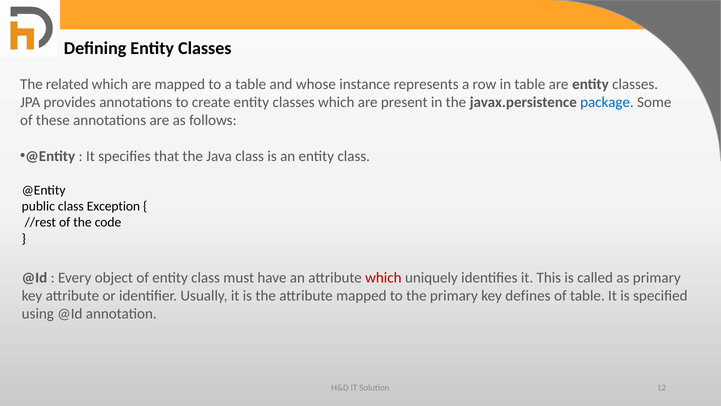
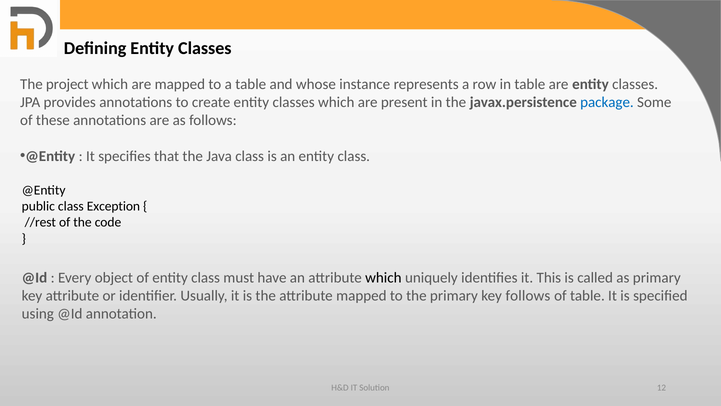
related: related -> project
which at (383, 277) colour: red -> black
key defines: defines -> follows
